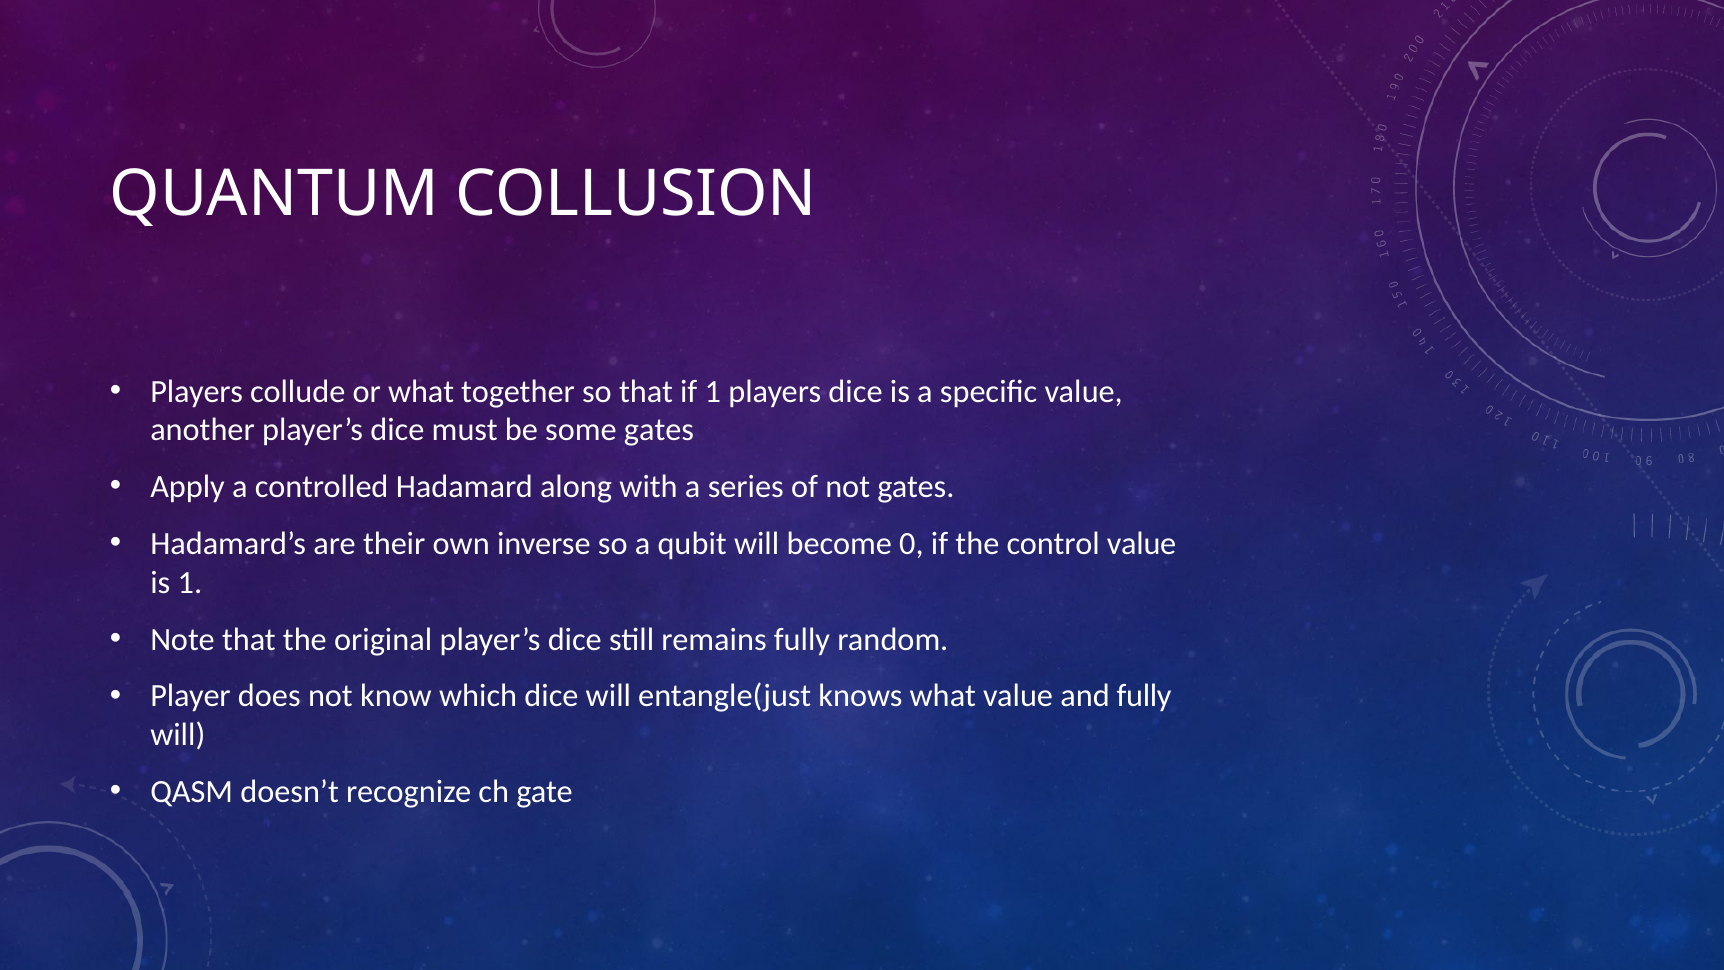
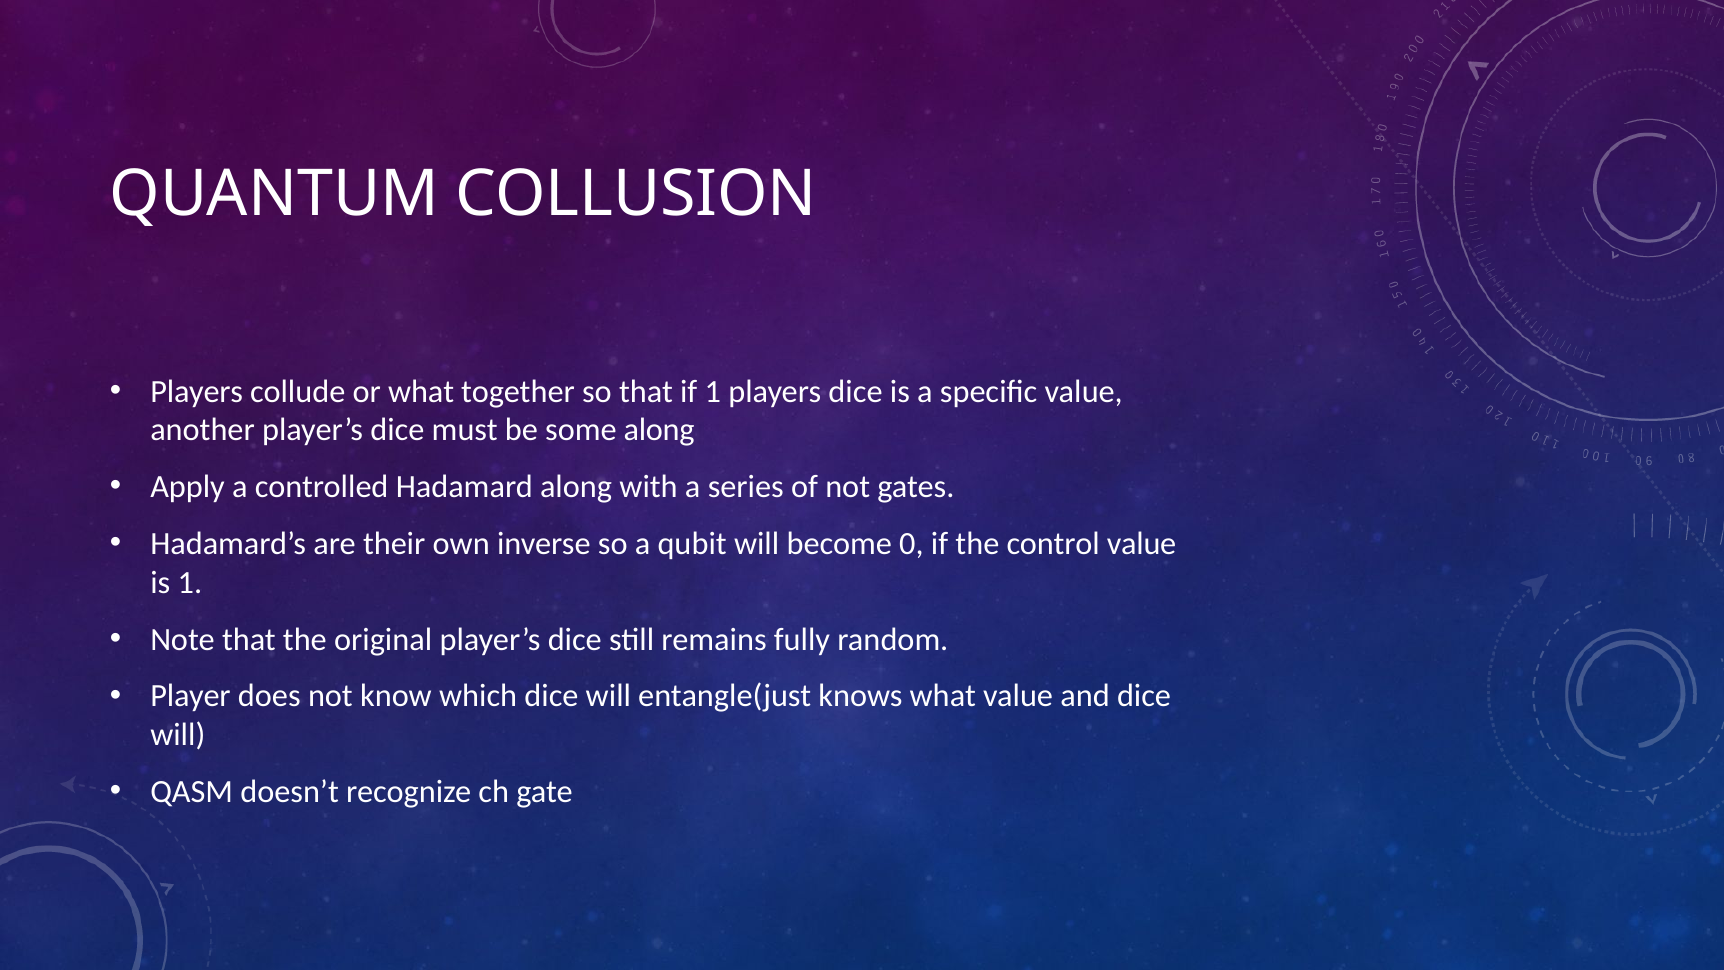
some gates: gates -> along
and fully: fully -> dice
